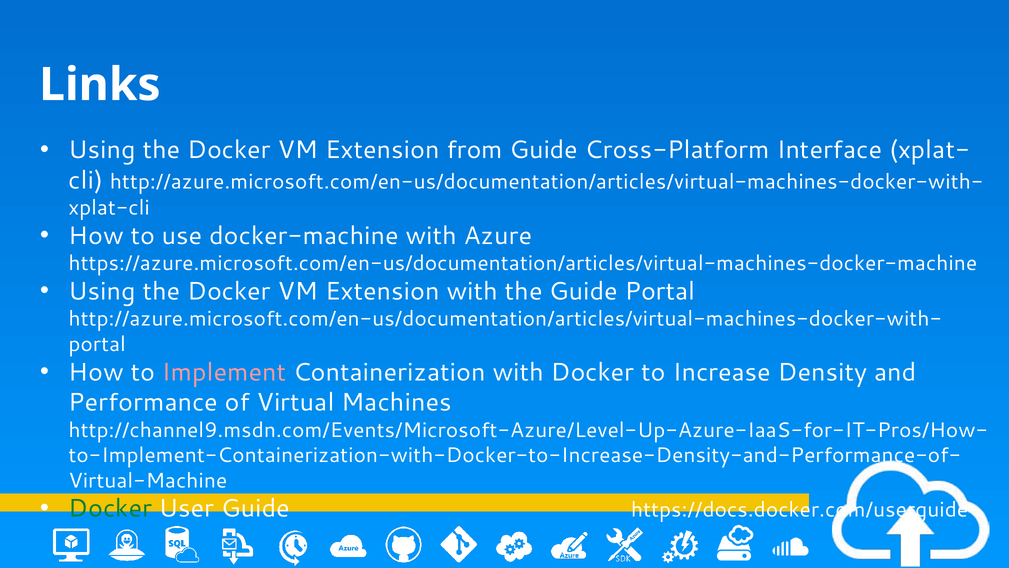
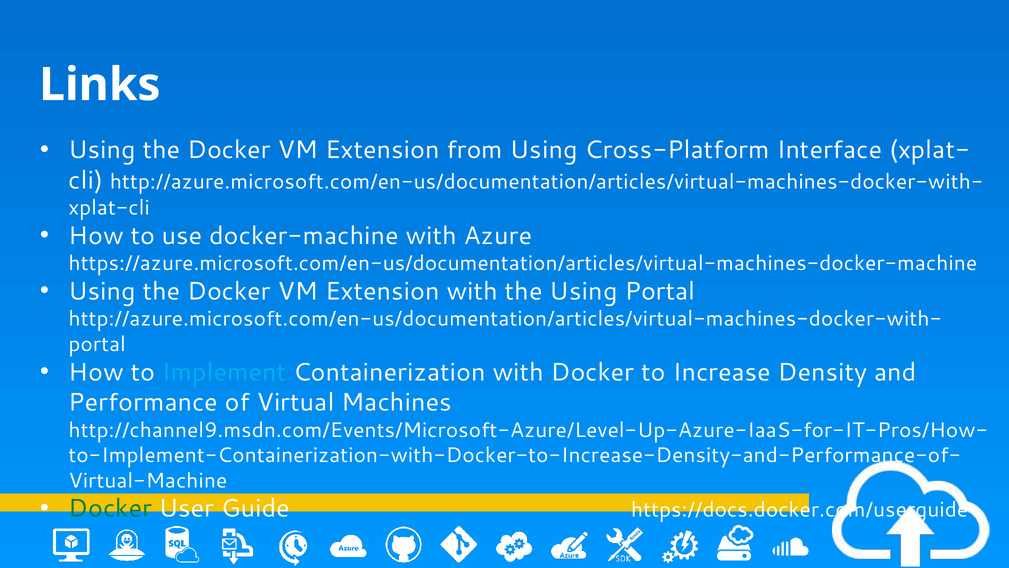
from Guide: Guide -> Using
the Guide: Guide -> Using
Implement colour: pink -> light blue
